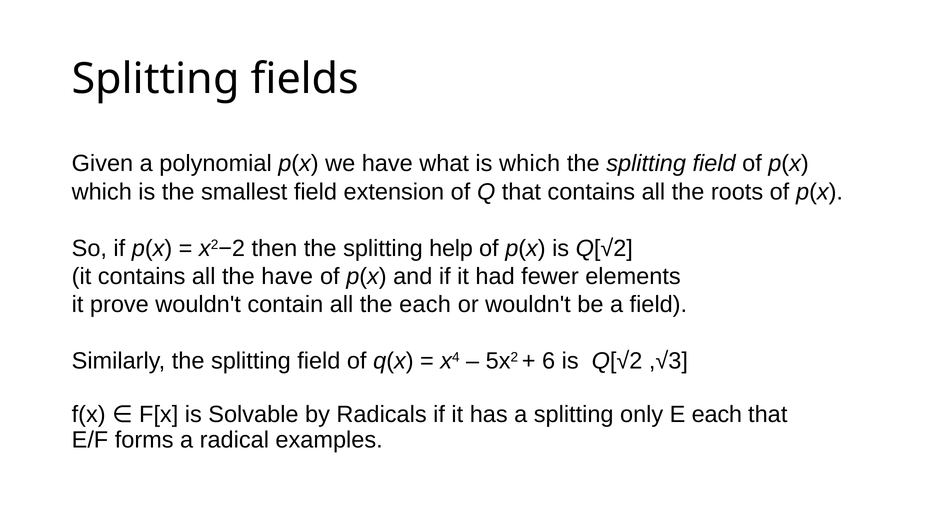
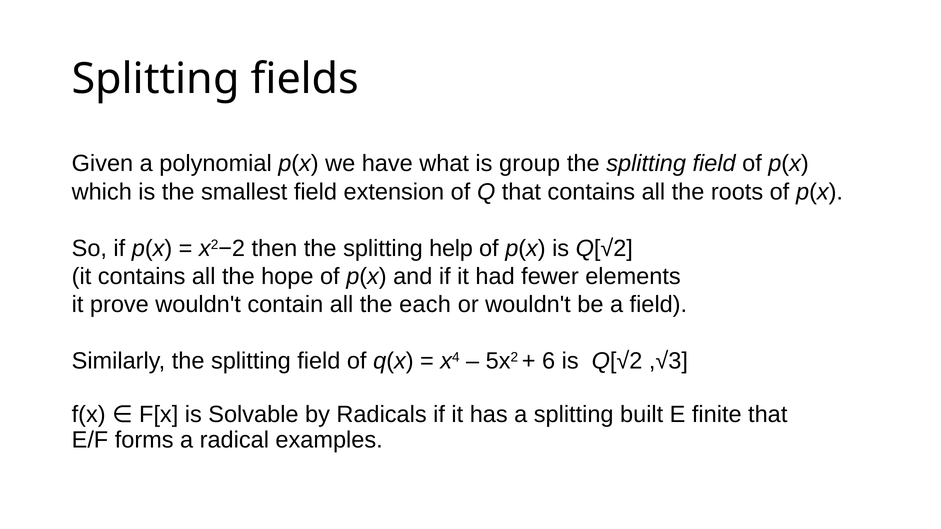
is which: which -> group
the have: have -> hope
only: only -> built
E each: each -> finite
